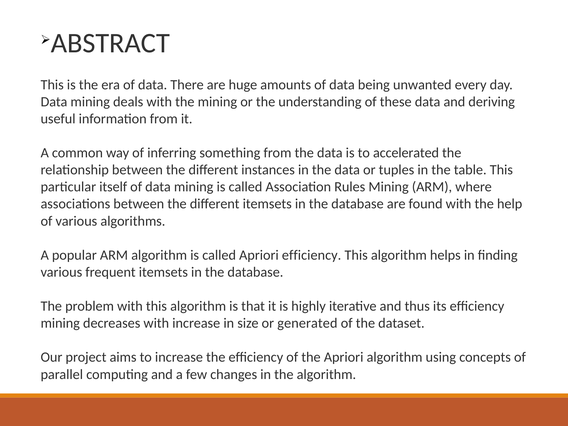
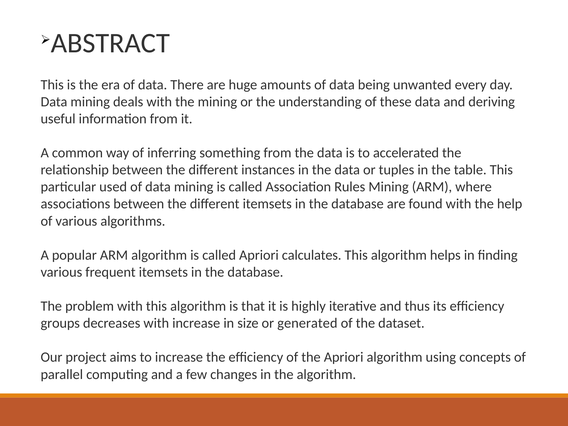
itself: itself -> used
Apriori efficiency: efficiency -> calculates
mining at (60, 323): mining -> groups
